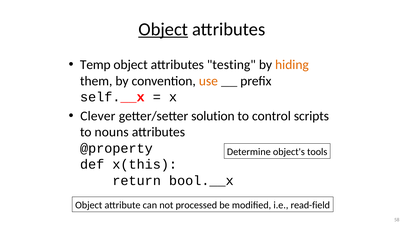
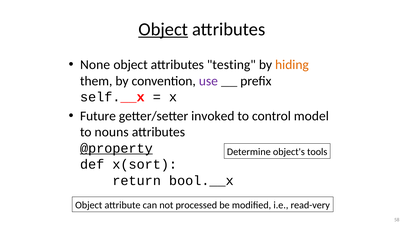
Temp: Temp -> None
use colour: orange -> purple
Clever: Clever -> Future
solution: solution -> invoked
scripts: scripts -> model
@property underline: none -> present
x(this: x(this -> x(sort
read-field: read-field -> read-very
